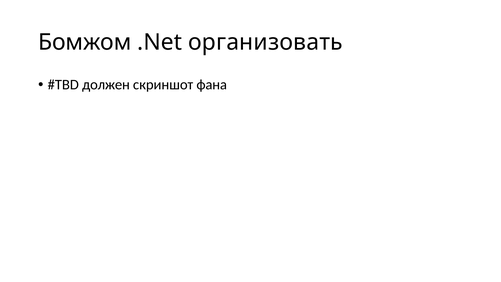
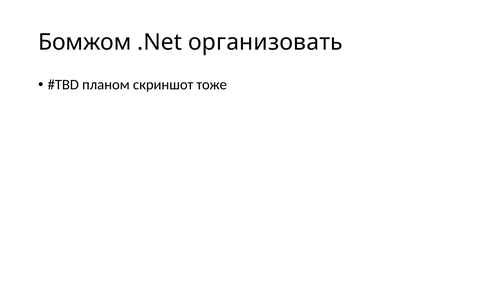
должен: должен -> планом
фана: фана -> тоже
